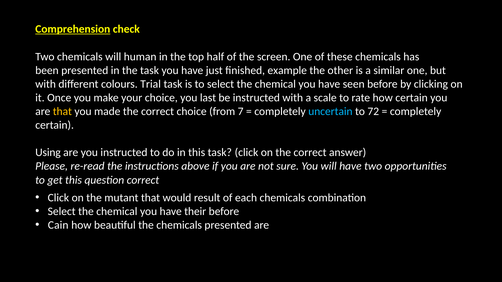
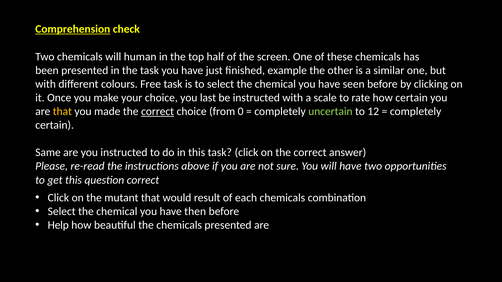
Trial: Trial -> Free
correct at (158, 112) underline: none -> present
7: 7 -> 0
uncertain colour: light blue -> light green
72: 72 -> 12
Using: Using -> Same
their: their -> then
Cain: Cain -> Help
